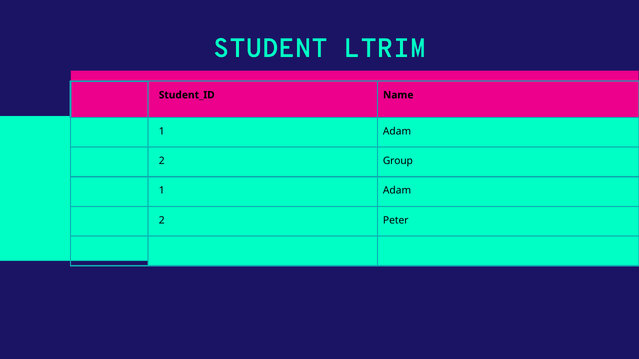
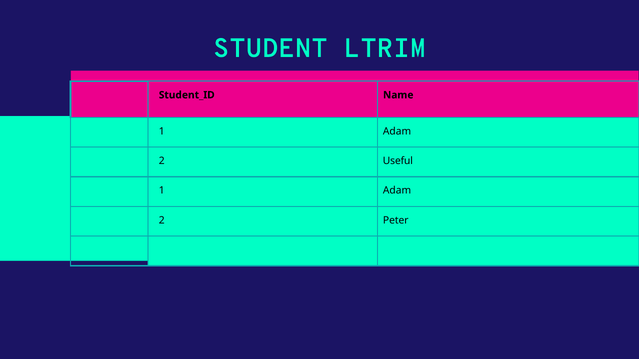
Group: Group -> Useful
